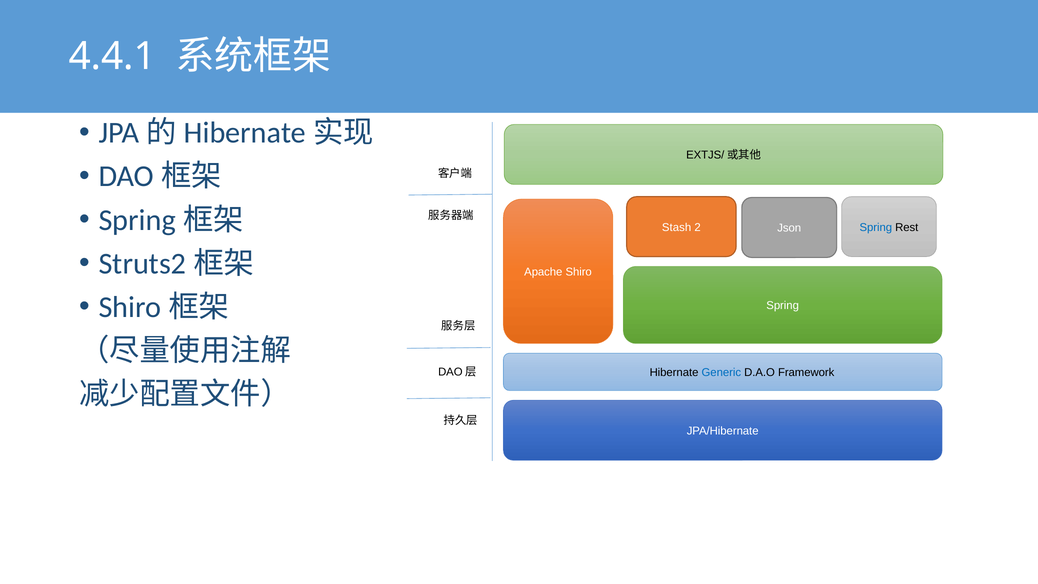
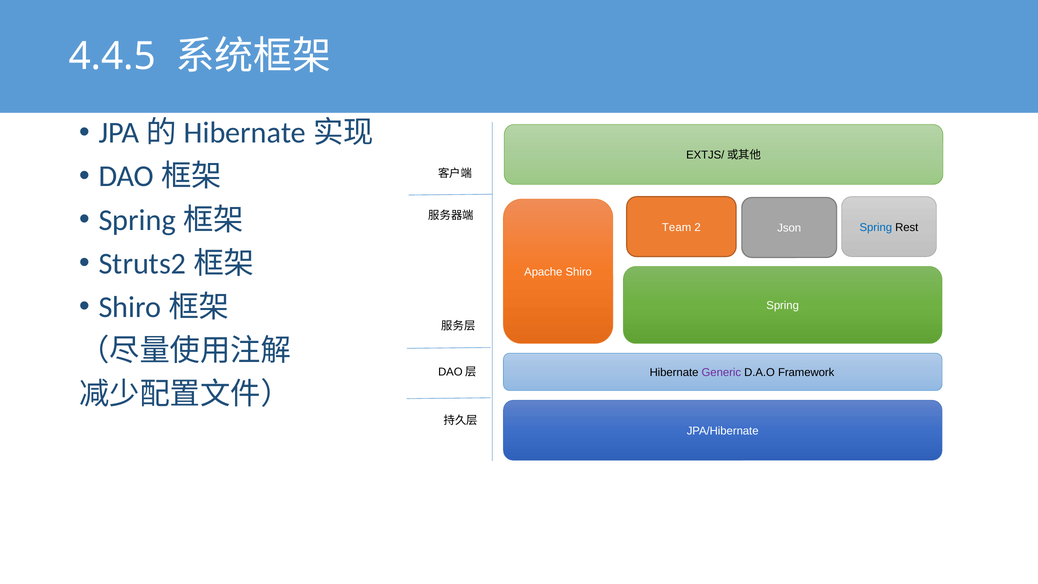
4.4.1: 4.4.1 -> 4.4.5
Stash: Stash -> Team
Generic colour: blue -> purple
